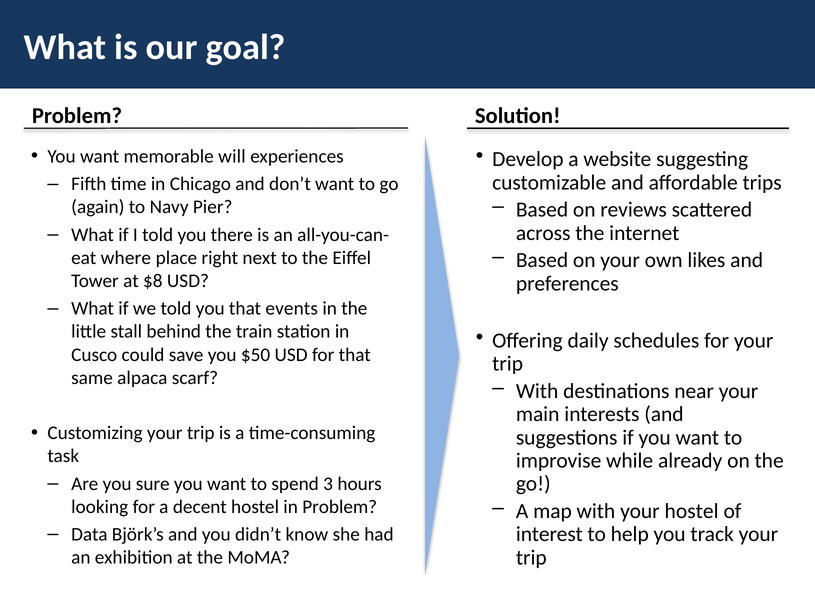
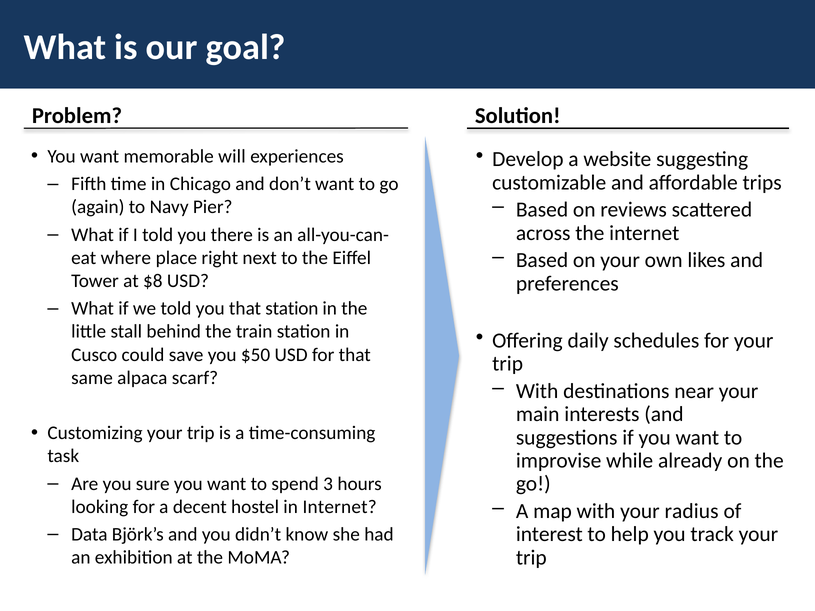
that events: events -> station
your hostel: hostel -> radius
in Problem: Problem -> Internet
